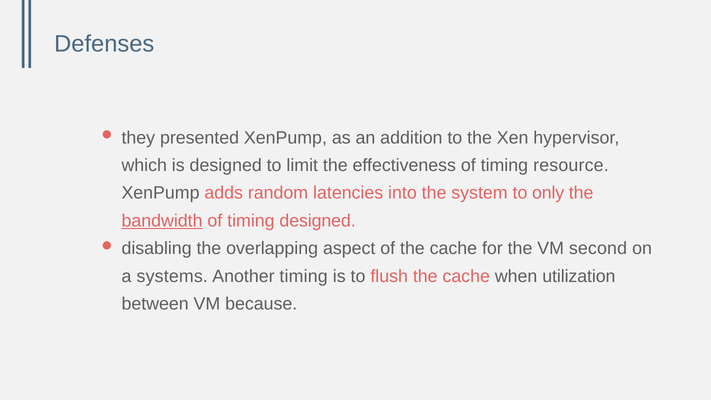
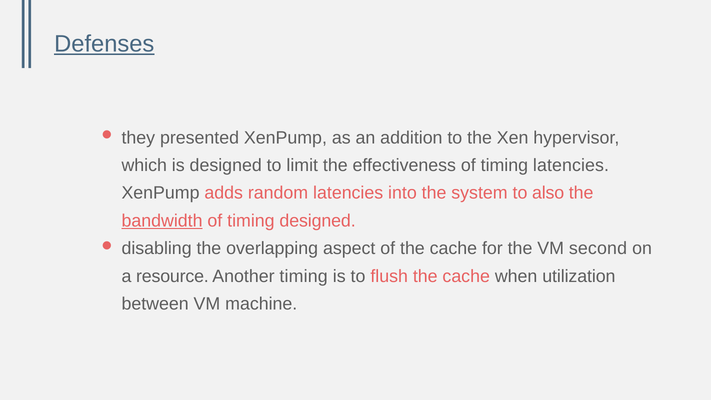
Defenses underline: none -> present
timing resource: resource -> latencies
only: only -> also
systems: systems -> resource
because: because -> machine
